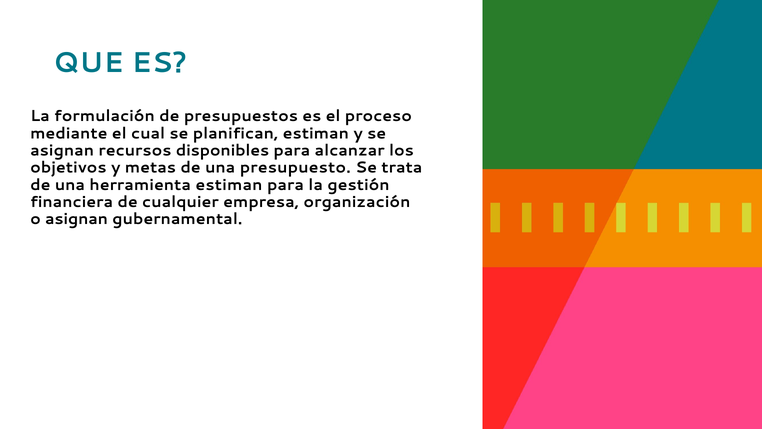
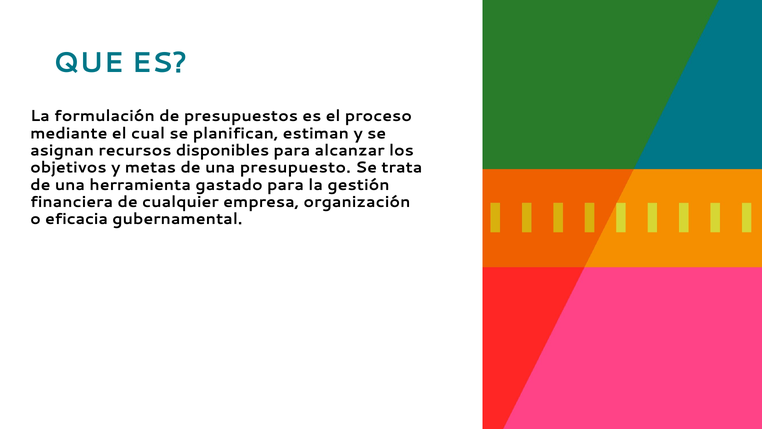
herramienta estiman: estiman -> gastado
o asignan: asignan -> eficacia
